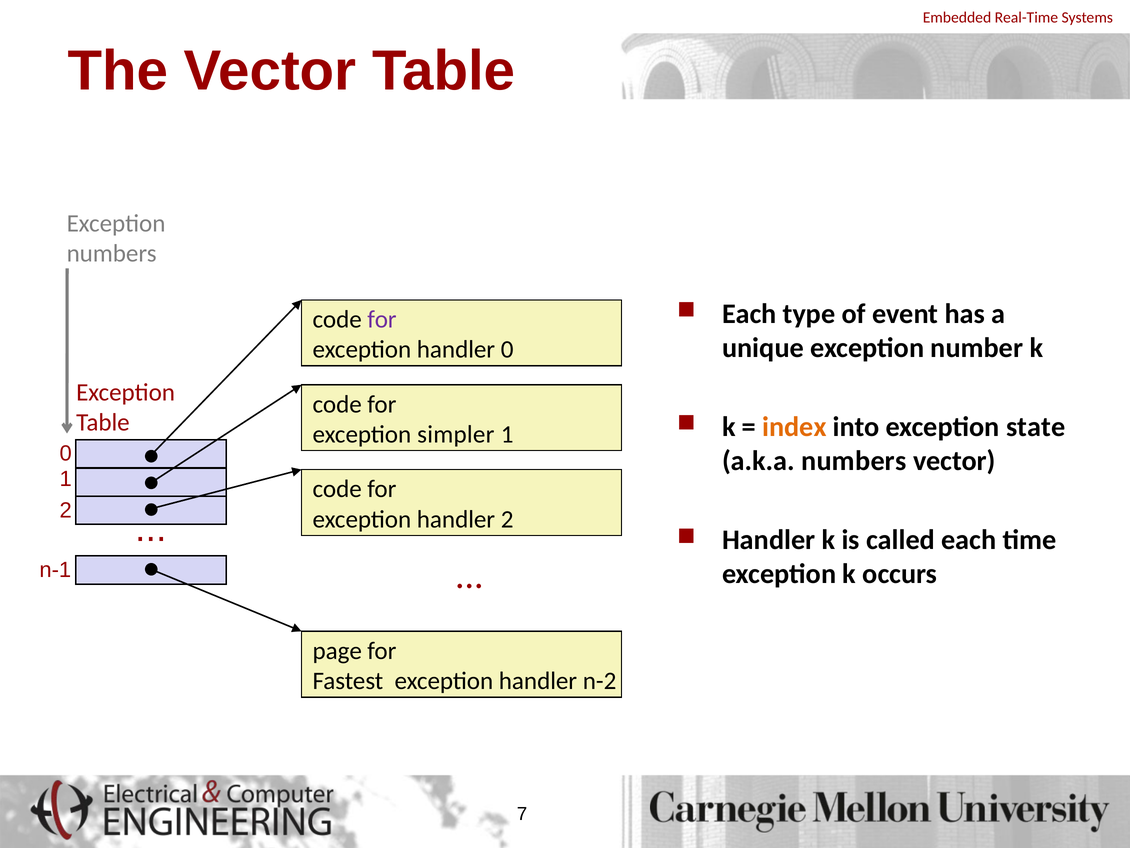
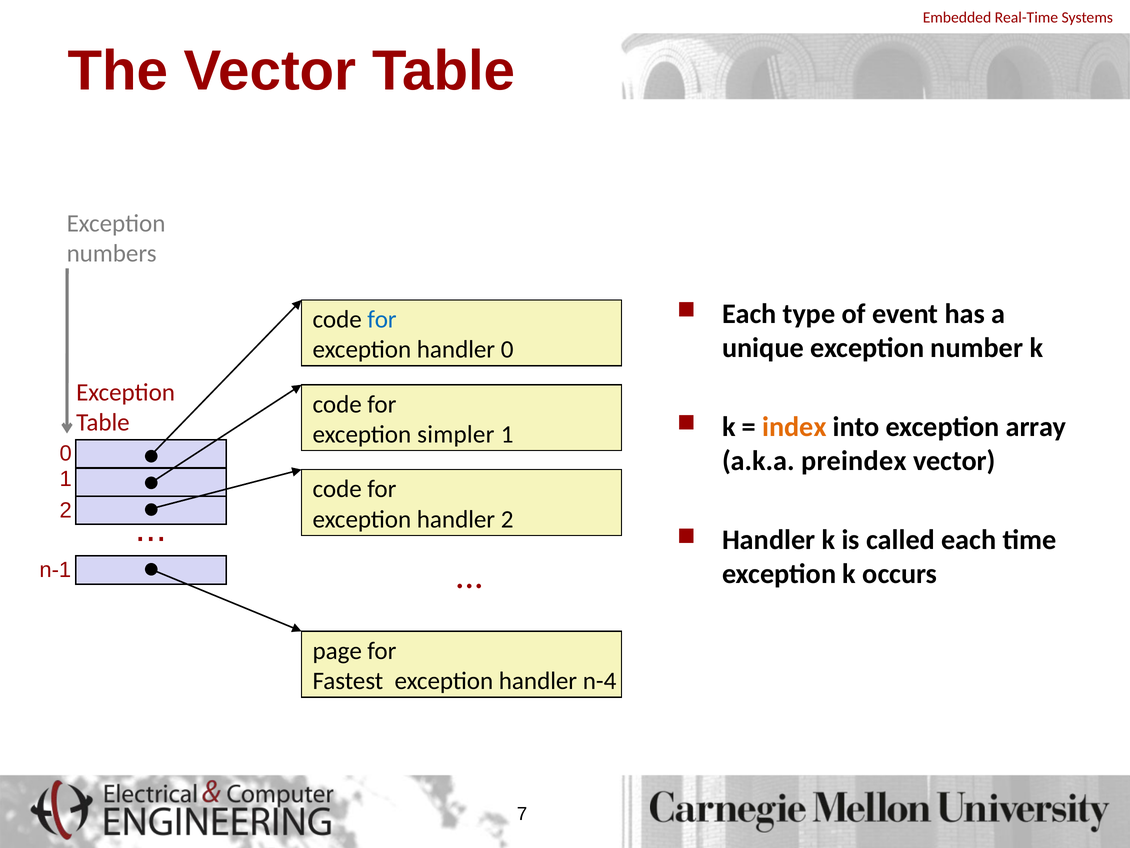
for at (382, 319) colour: purple -> blue
state: state -> array
a.k.a numbers: numbers -> preindex
n-2: n-2 -> n-4
